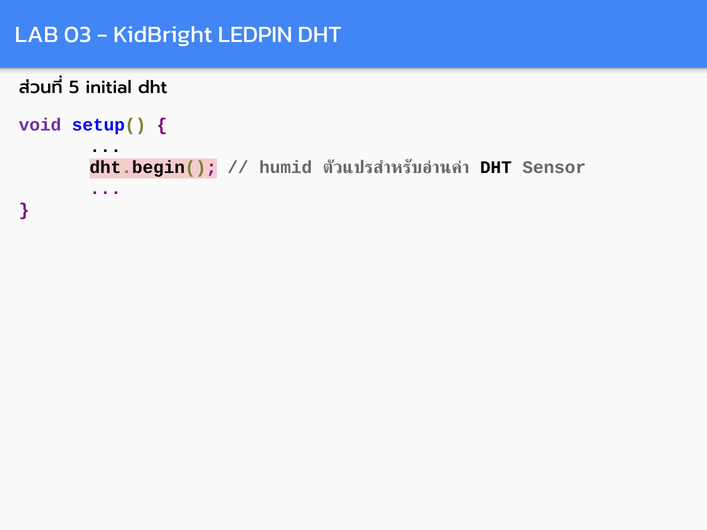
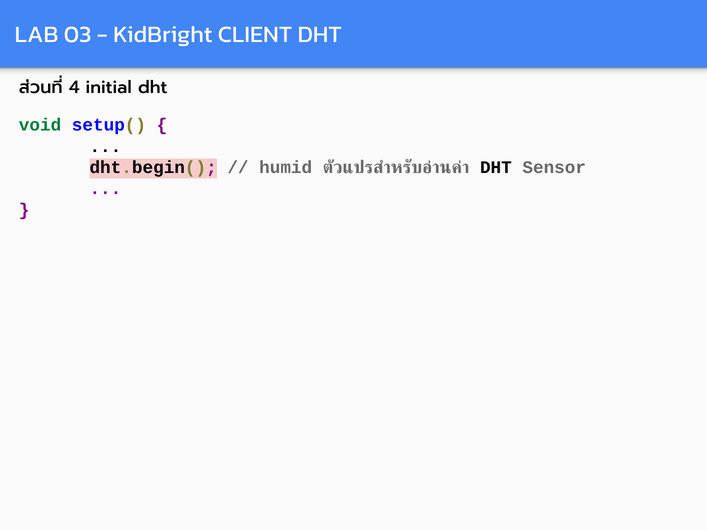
LEDPIN: LEDPIN -> CLIENT
5: 5 -> 4
void colour: purple -> green
